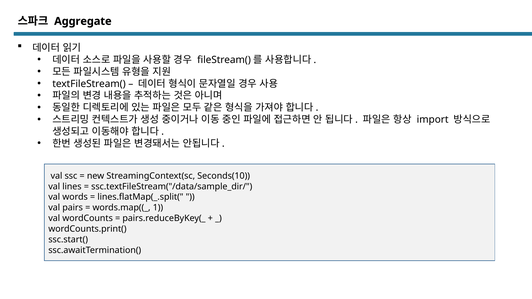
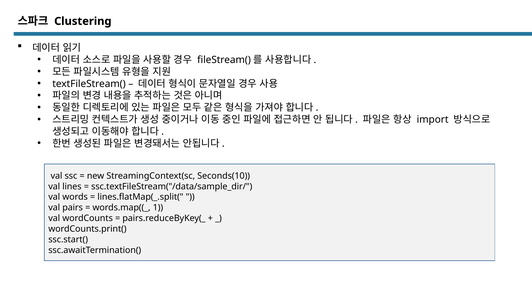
Aggregate: Aggregate -> Clustering
